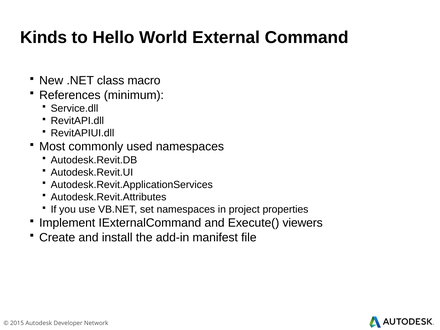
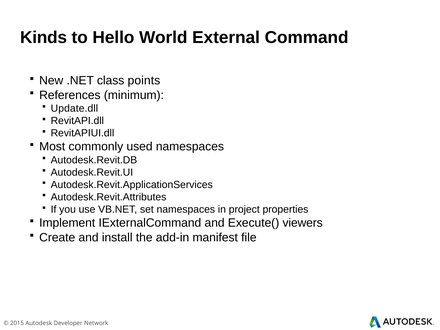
macro: macro -> points
Service.dll: Service.dll -> Update.dll
